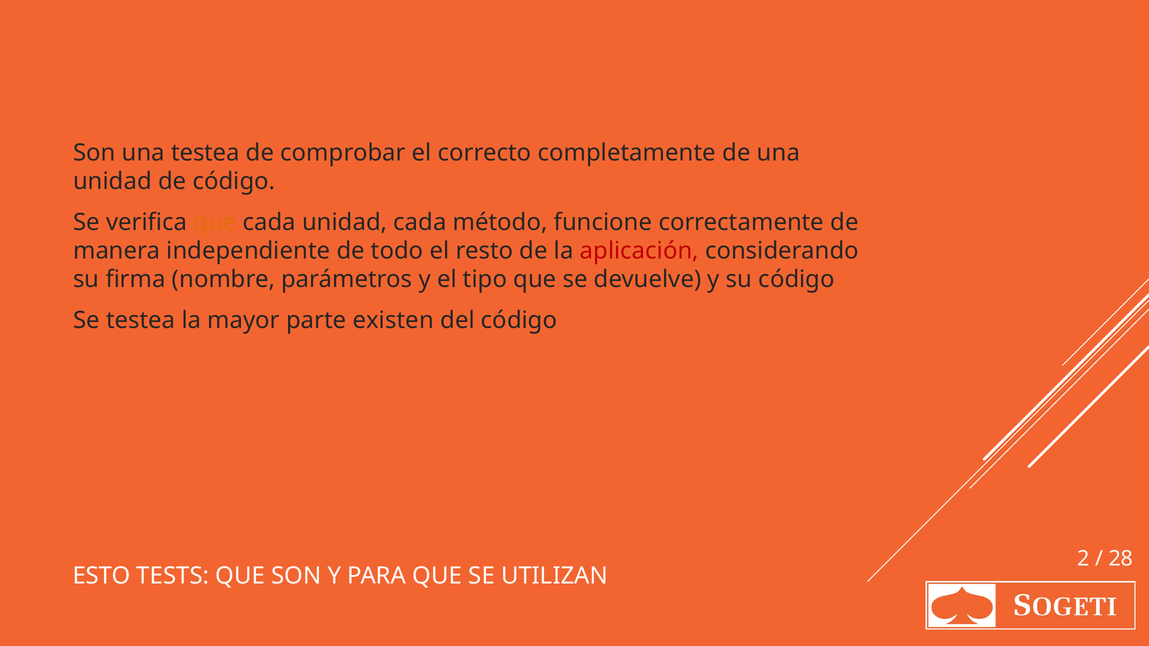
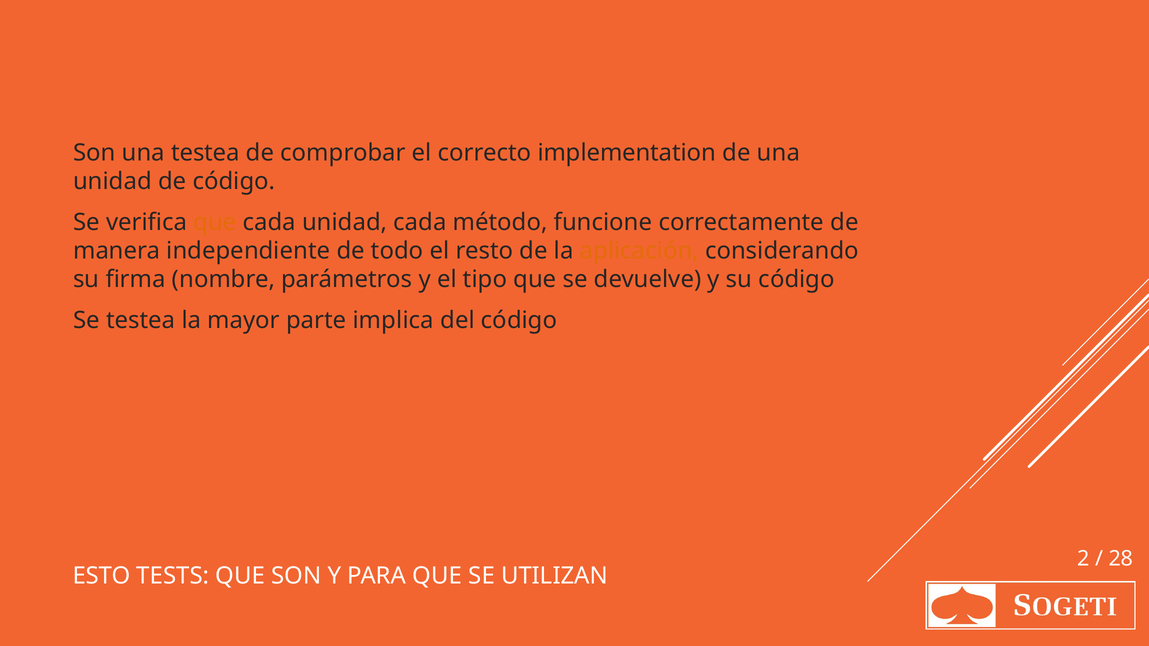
completamente: completamente -> implementation
aplicación colour: red -> orange
existen: existen -> implica
